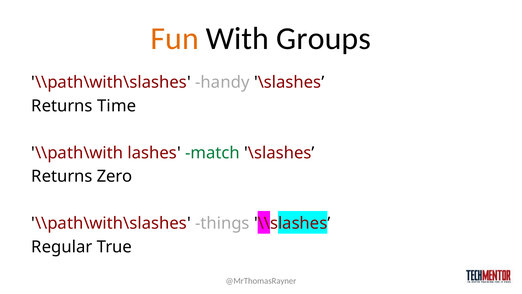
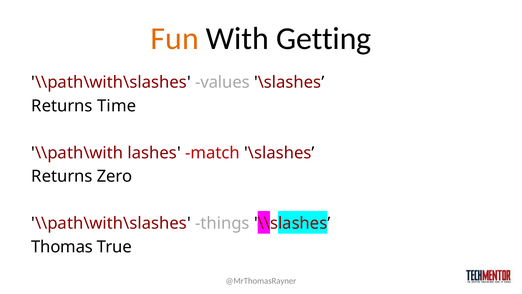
Groups: Groups -> Getting
handy: handy -> values
match colour: green -> red
Regular: Regular -> Thomas
